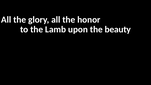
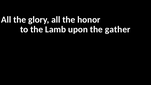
beauty: beauty -> gather
